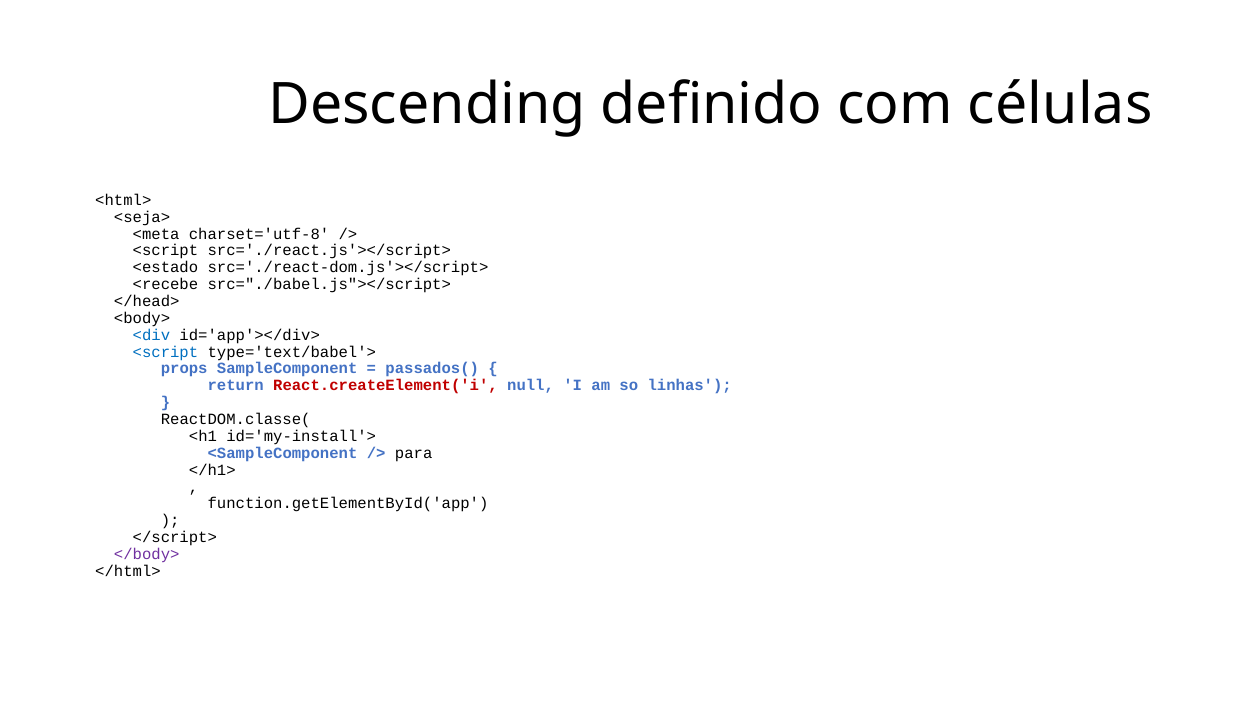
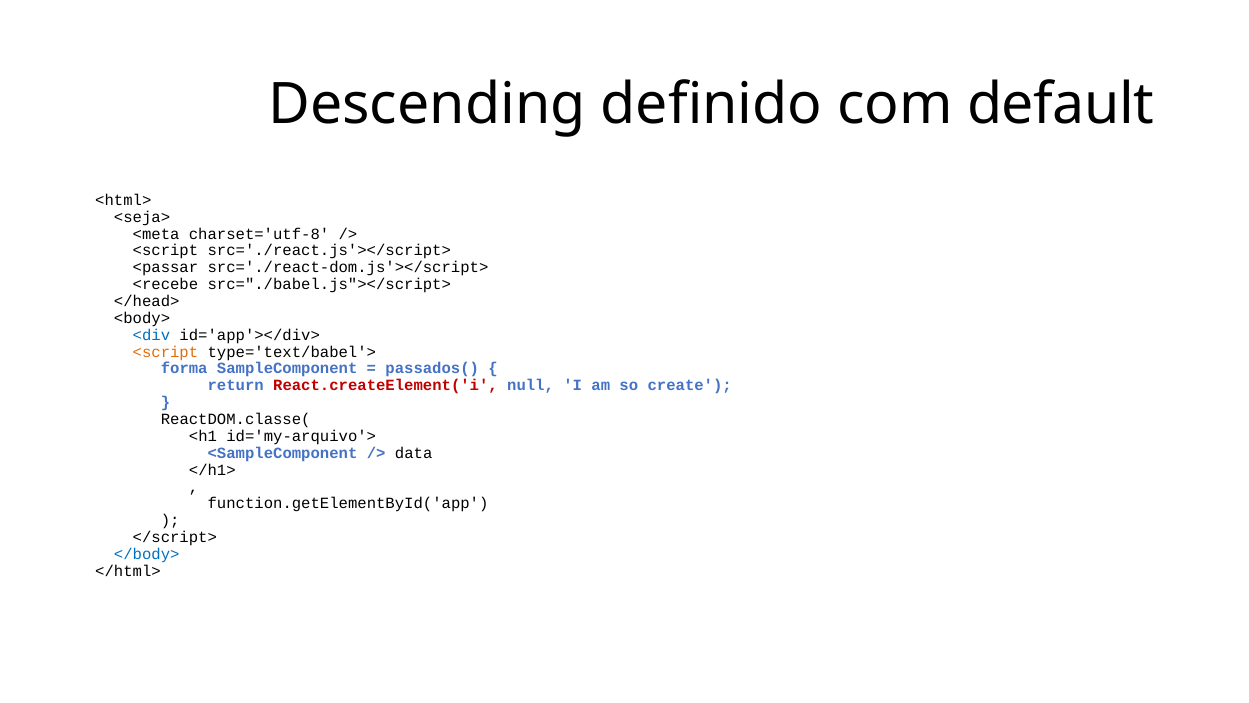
células: células -> default
<estado: <estado -> <passar
<script at (165, 352) colour: blue -> orange
props: props -> forma
linhas: linhas -> create
id='my-install'>: id='my-install'> -> id='my-arquivo'>
para: para -> data
</body> colour: purple -> blue
